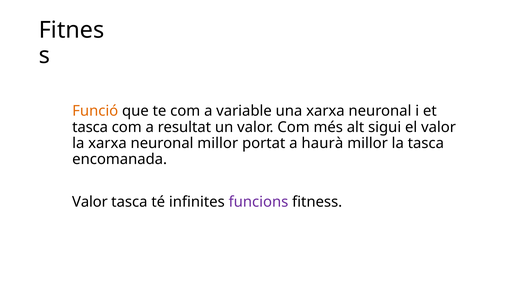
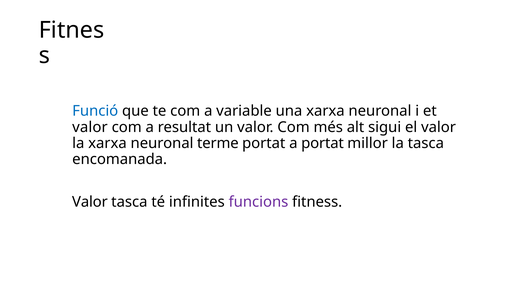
Funció colour: orange -> blue
tasca at (90, 127): tasca -> valor
neuronal millor: millor -> terme
a haurà: haurà -> portat
